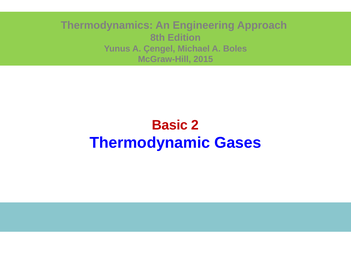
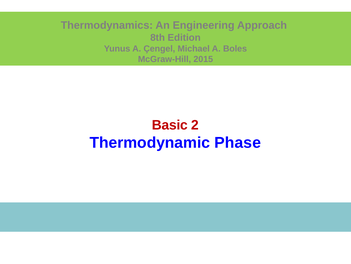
Gases: Gases -> Phase
